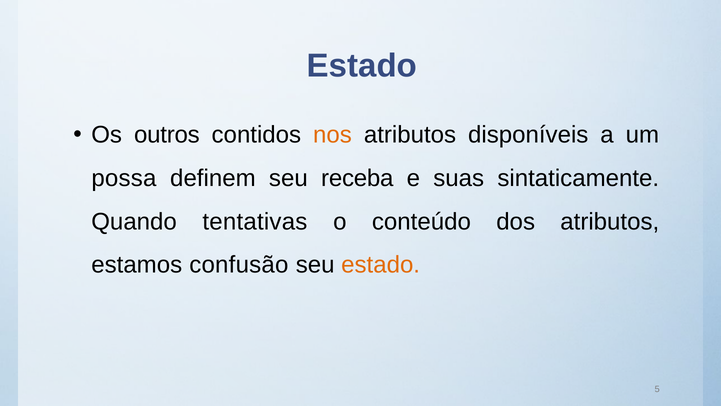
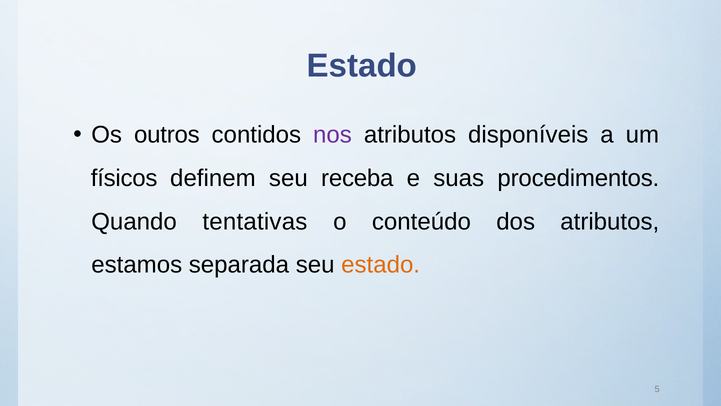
nos colour: orange -> purple
possa: possa -> físicos
sintaticamente: sintaticamente -> procedimentos
confusão: confusão -> separada
